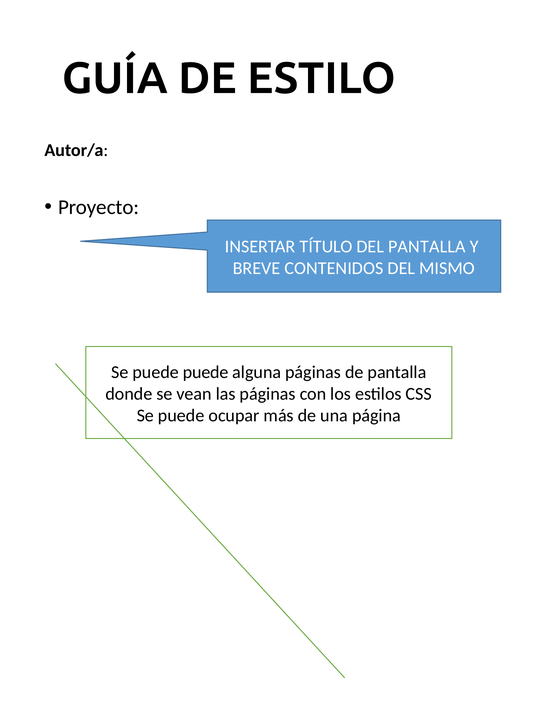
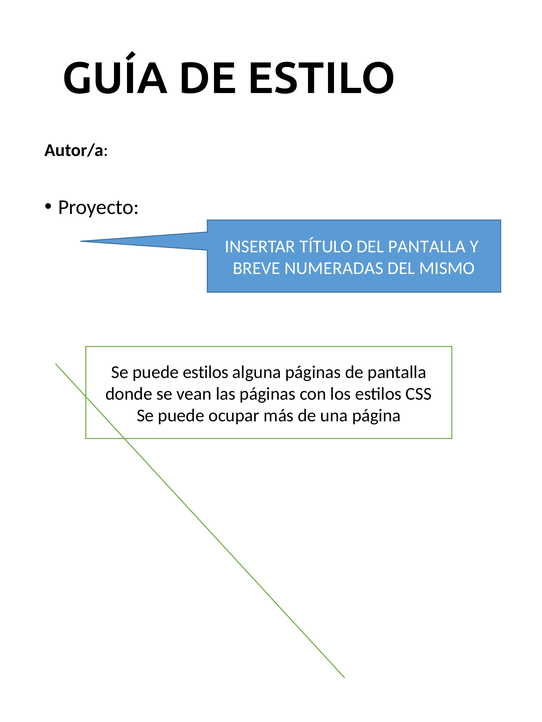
CONTENIDOS: CONTENIDOS -> NUMERADAS
puede puede: puede -> estilos
